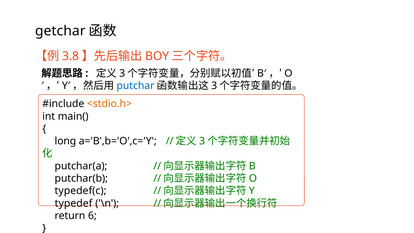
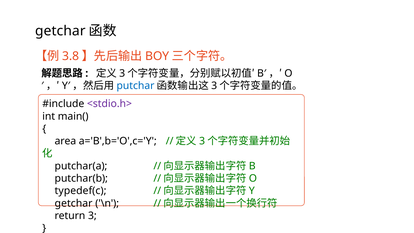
<stdio.h> colour: orange -> purple
long: long -> area
typedef at (74, 203): typedef -> getchar
return 6: 6 -> 3
